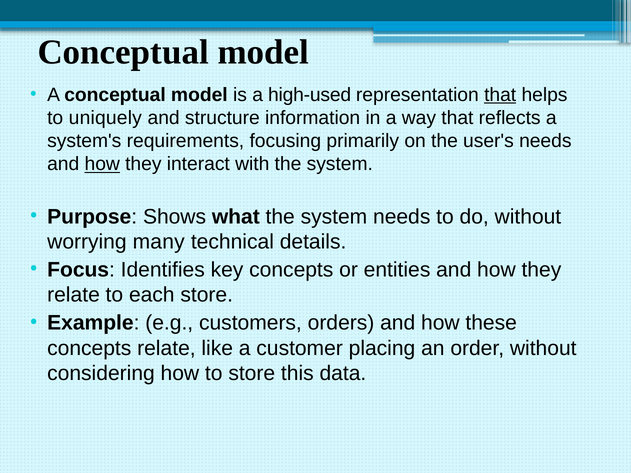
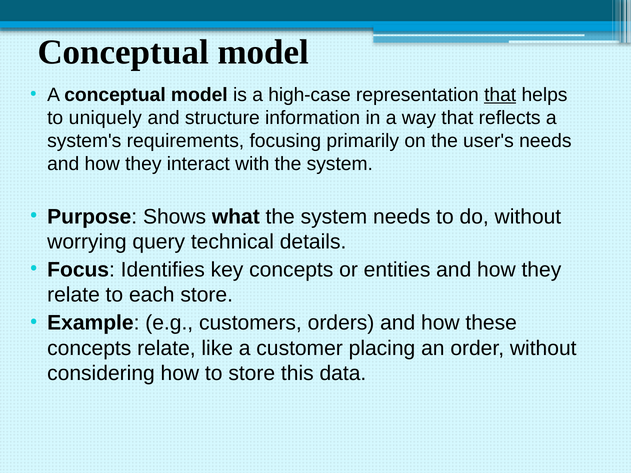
high-used: high-used -> high-case
how at (102, 164) underline: present -> none
many: many -> query
